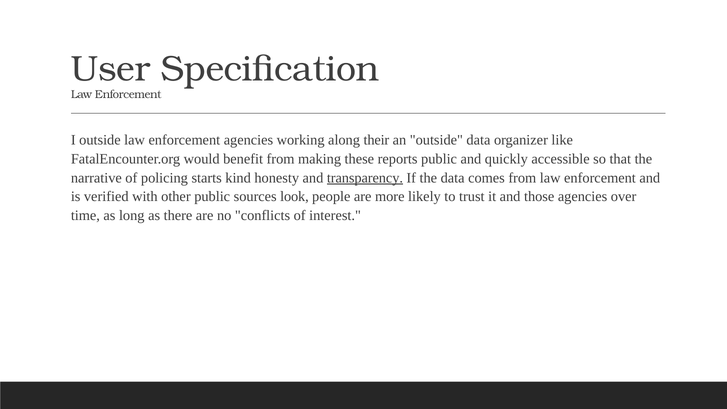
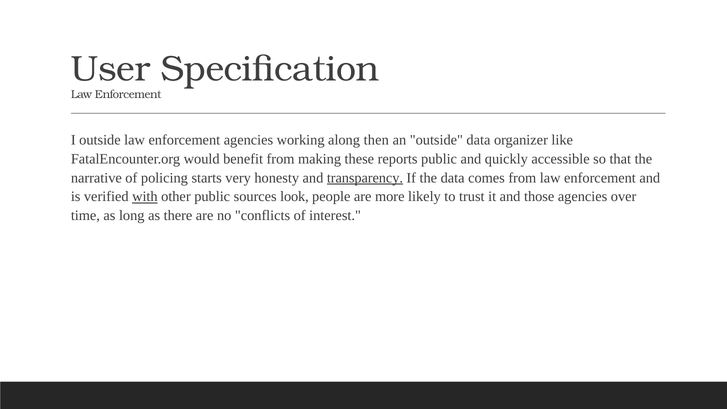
their: their -> then
kind: kind -> very
with underline: none -> present
